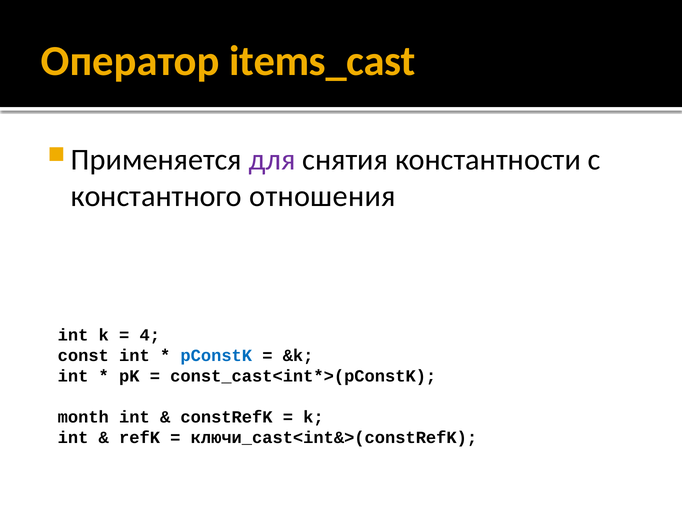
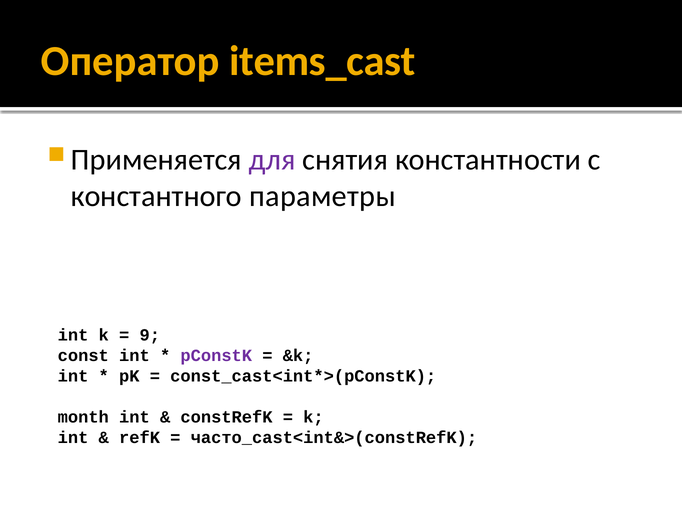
отношения: отношения -> параметры
4: 4 -> 9
pConstK colour: blue -> purple
ключи_cast<int&>(constRefK: ключи_cast<int&>(constRefK -> часто_cast<int&>(constRefK
